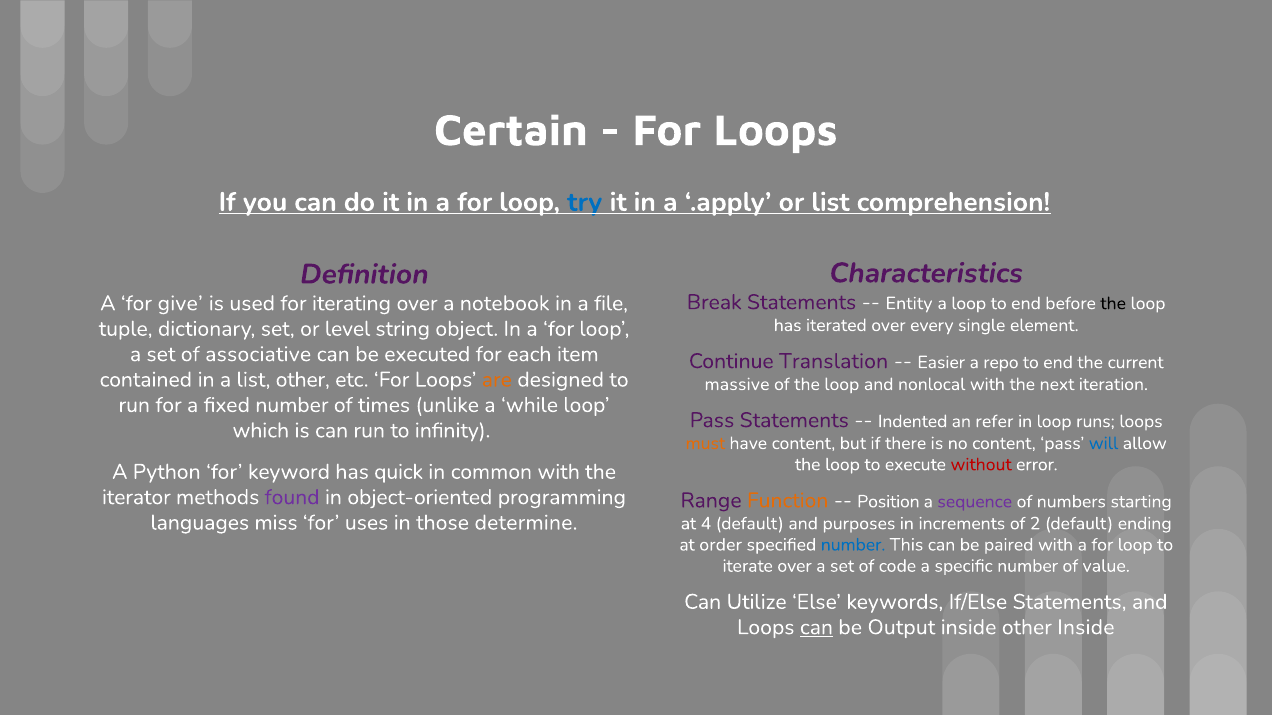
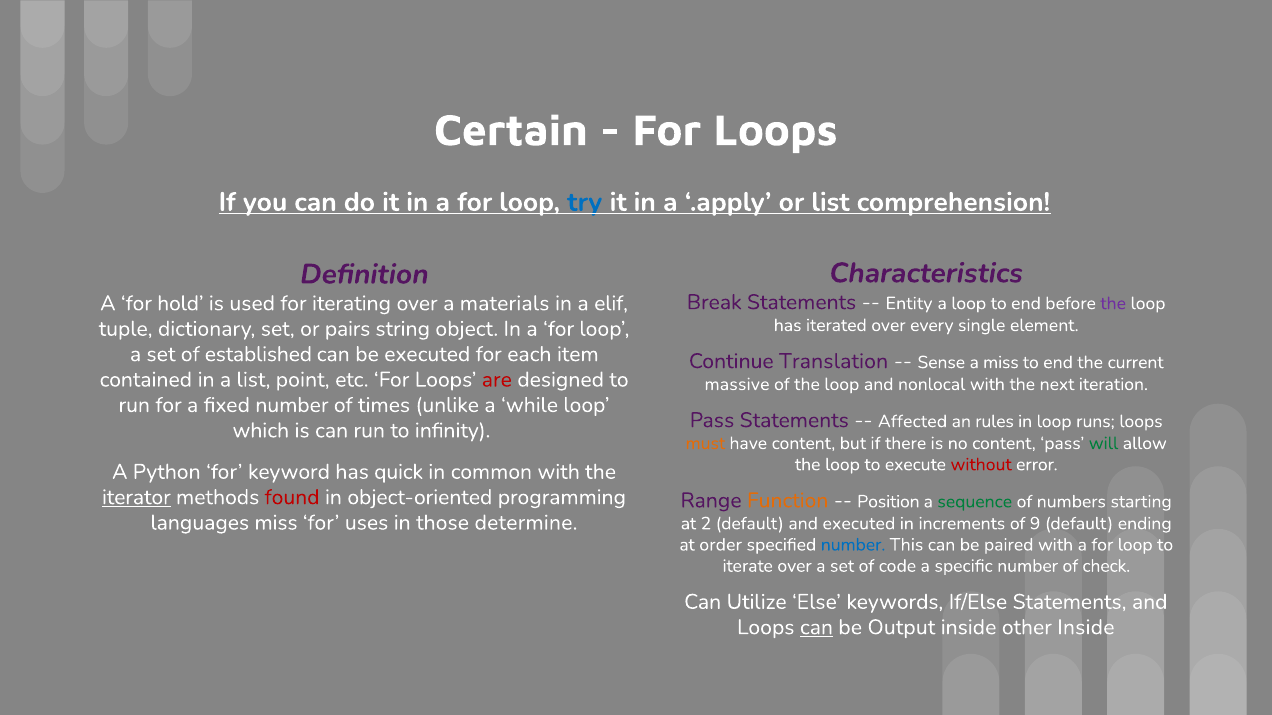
the at (1113, 304) colour: black -> purple
give: give -> hold
notebook: notebook -> materials
file: file -> elif
level: level -> pairs
associative: associative -> established
Easier: Easier -> Sense
a repo: repo -> miss
list other: other -> point
are colour: orange -> red
Indented: Indented -> Affected
refer: refer -> rules
will colour: blue -> green
iterator underline: none -> present
found colour: purple -> red
sequence colour: purple -> green
4: 4 -> 2
and purposes: purposes -> executed
2: 2 -> 9
value: value -> check
